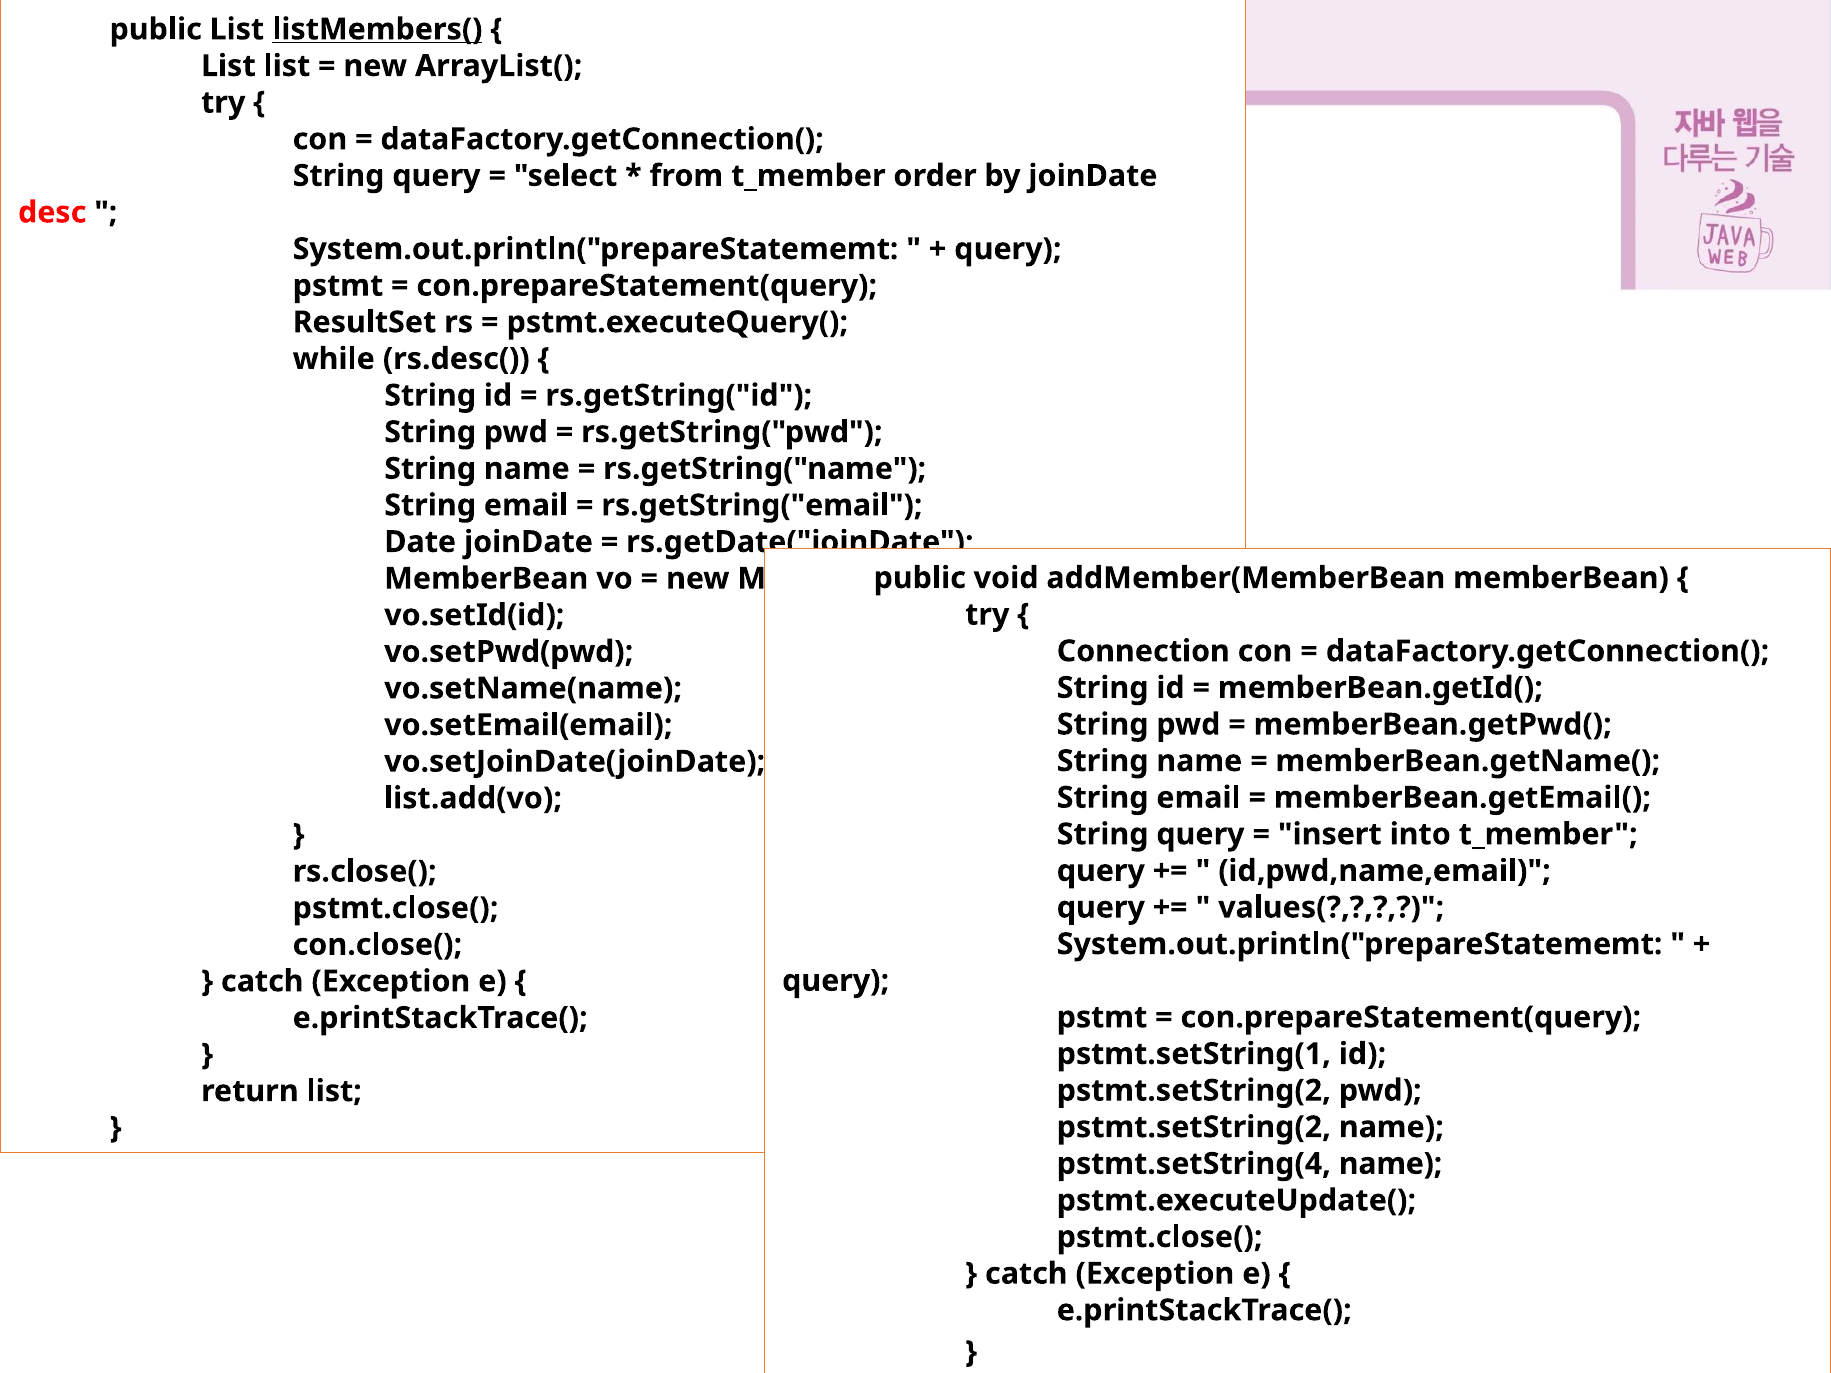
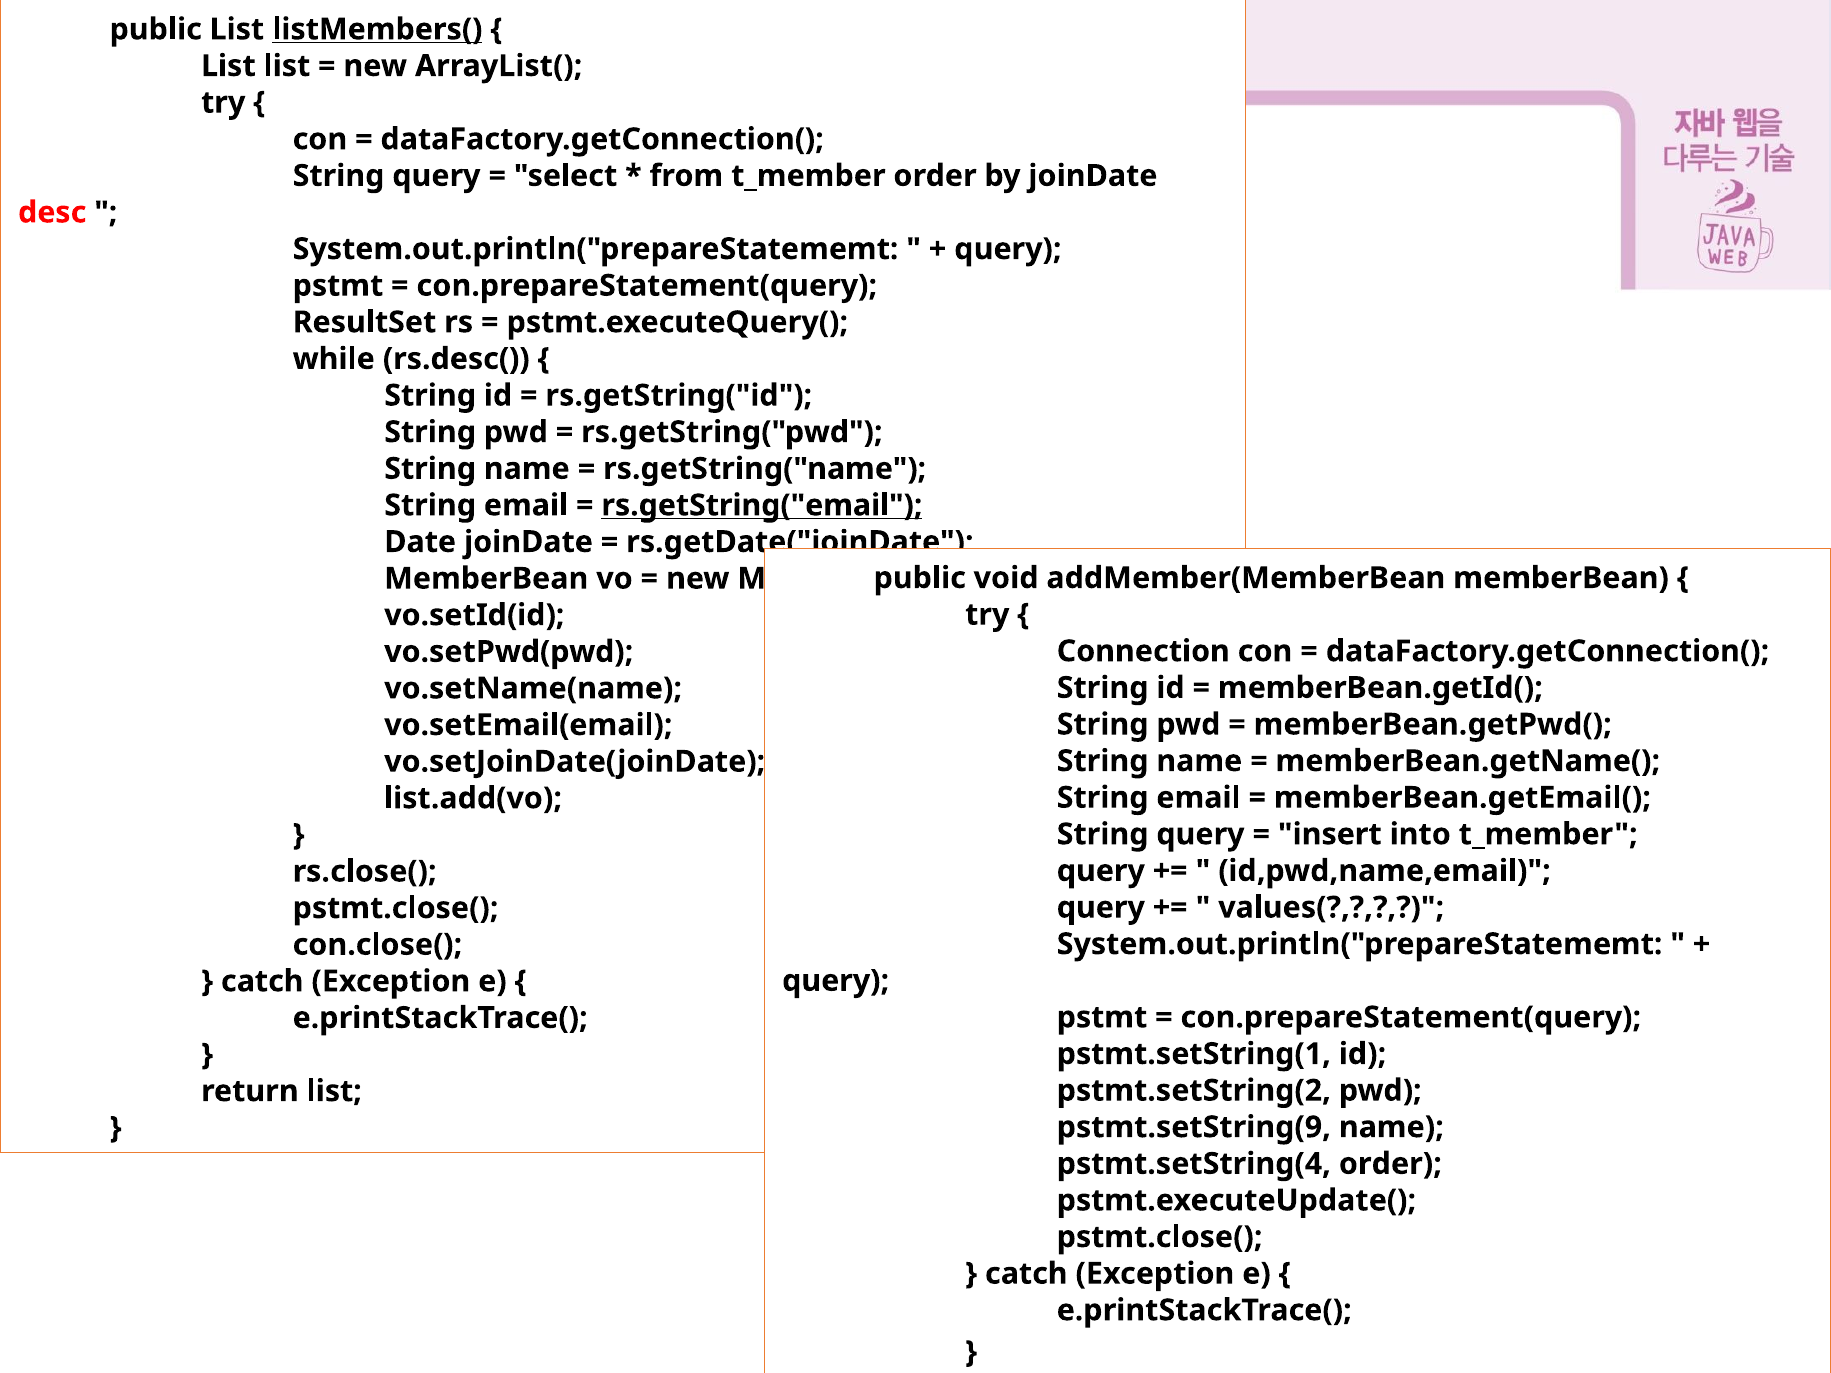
rs.getString("email underline: none -> present
pstmt.setString(2 at (1194, 1127): pstmt.setString(2 -> pstmt.setString(9
pstmt.setString(4 name: name -> order
